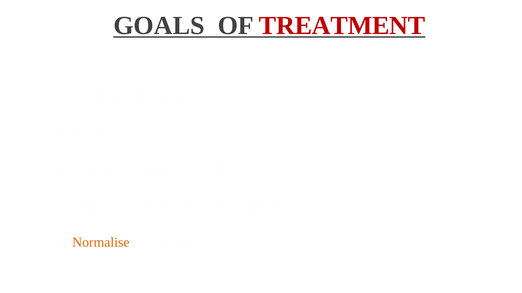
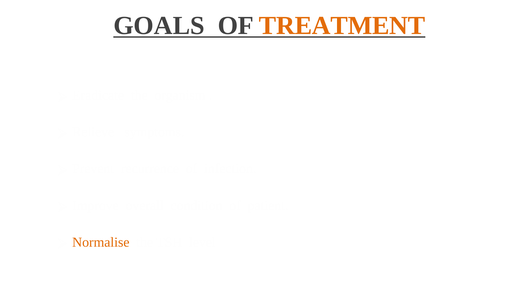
TREATMENT colour: red -> orange
